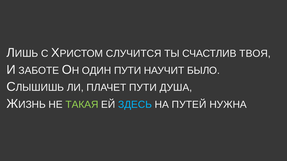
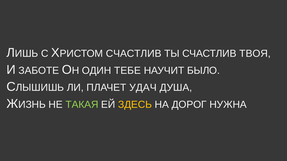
СЛУЧИТСЯ at (134, 54): СЛУЧИТСЯ -> СЧАСТЛИВ
ОДИН ПУТИ: ПУТИ -> ТЕБЕ
ПЛАЧЕТ ПУТИ: ПУТИ -> УДАЧ
ЗДЕСЬ colour: light blue -> yellow
ПУТЕЙ: ПУТЕЙ -> ДОРОГ
